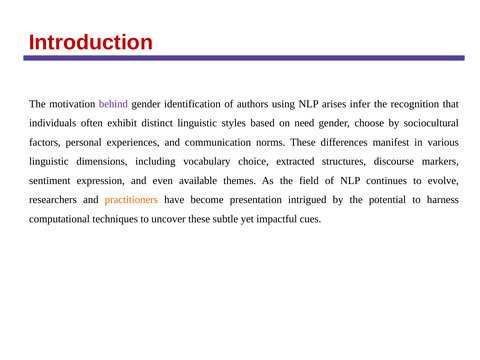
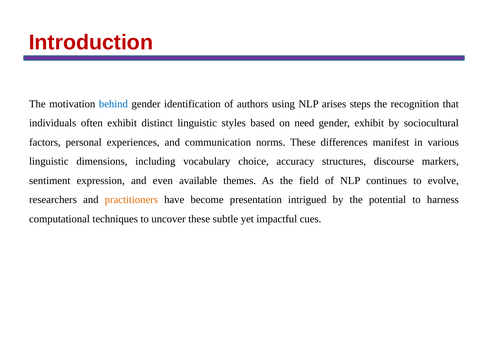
behind colour: purple -> blue
infer: infer -> steps
gender choose: choose -> exhibit
extracted: extracted -> accuracy
